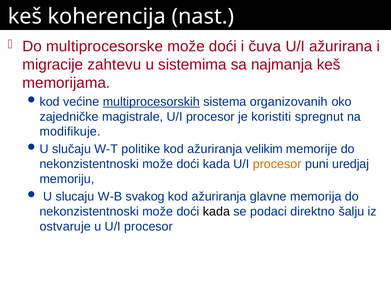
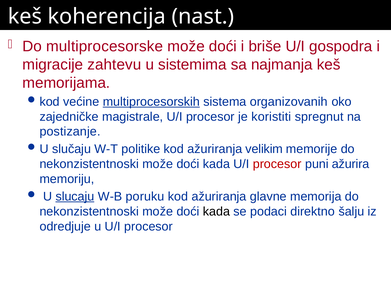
čuva: čuva -> briše
ažurirana: ažurirana -> gospodra
modifikuje: modifikuje -> postizanje
procesor at (277, 164) colour: orange -> red
uredjaj: uredjaj -> ažurira
slucaju underline: none -> present
svakog: svakog -> poruku
ostvaruje: ostvaruje -> odredjuje
